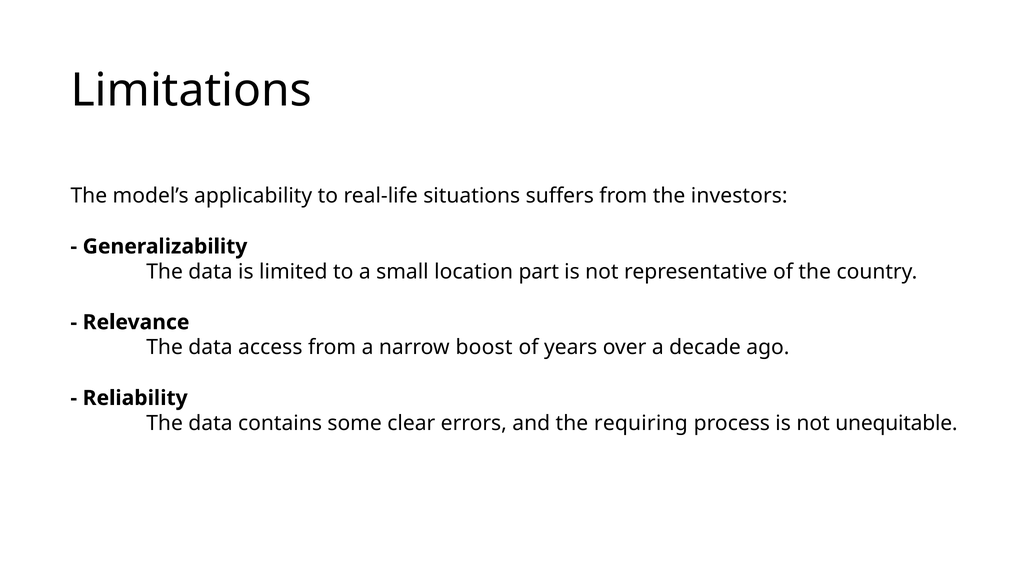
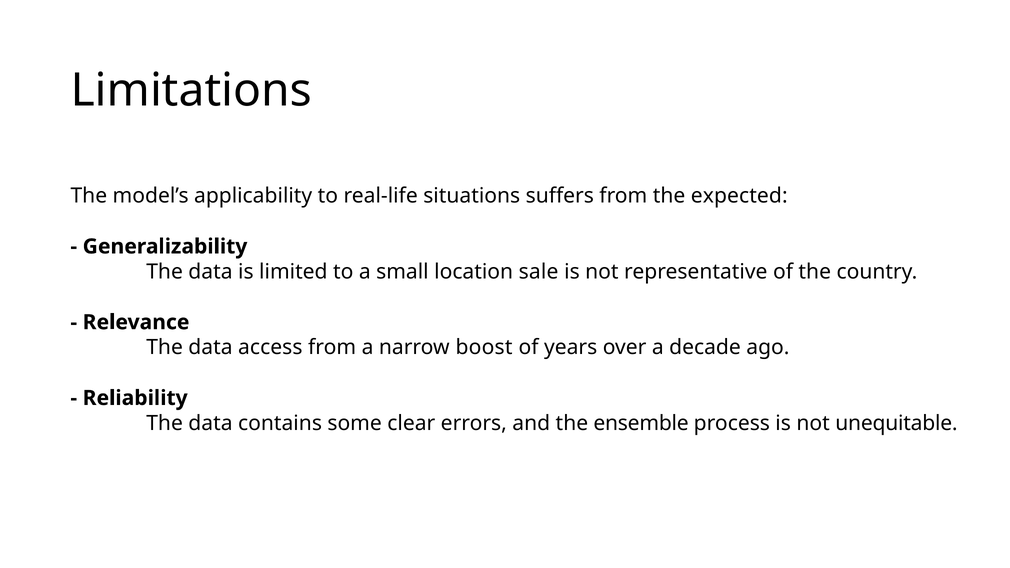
investors: investors -> expected
part: part -> sale
requiring: requiring -> ensemble
